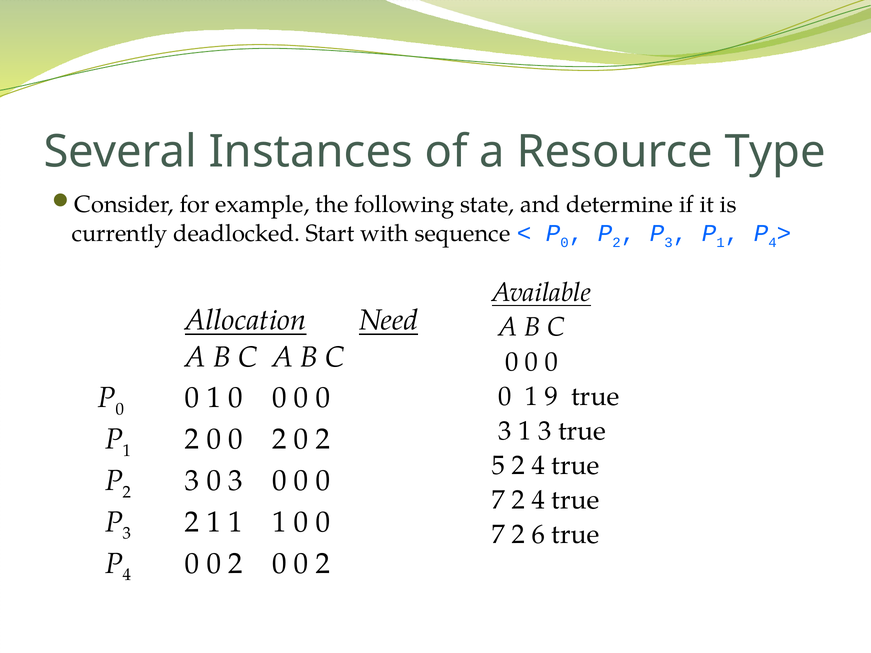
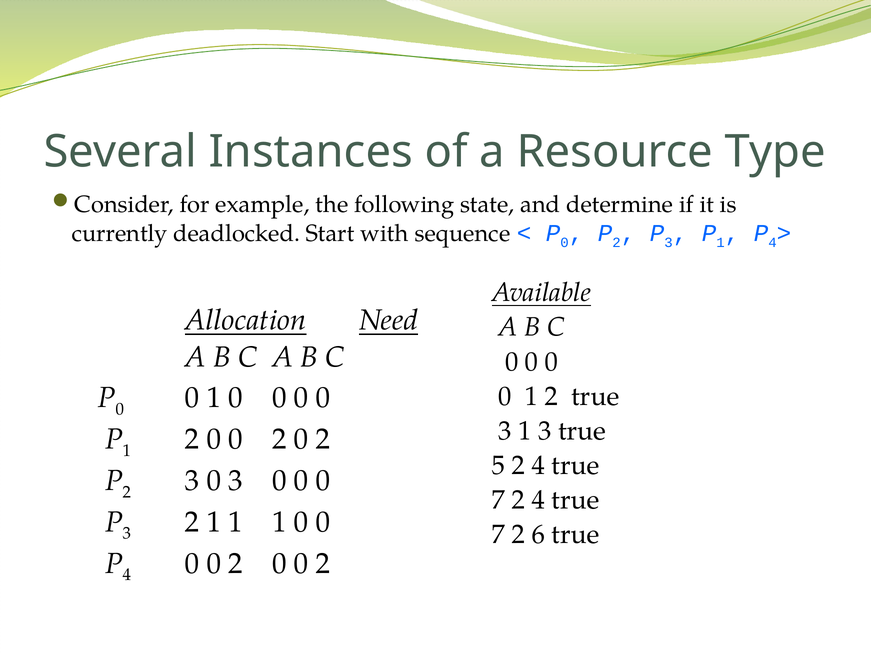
0 1 9: 9 -> 2
